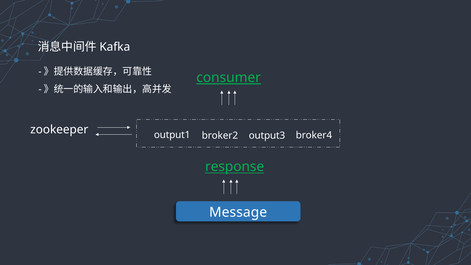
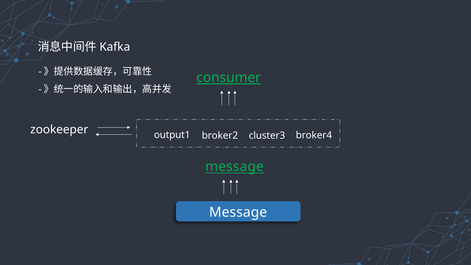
output3: output3 -> cluster3
response at (235, 167): response -> message
